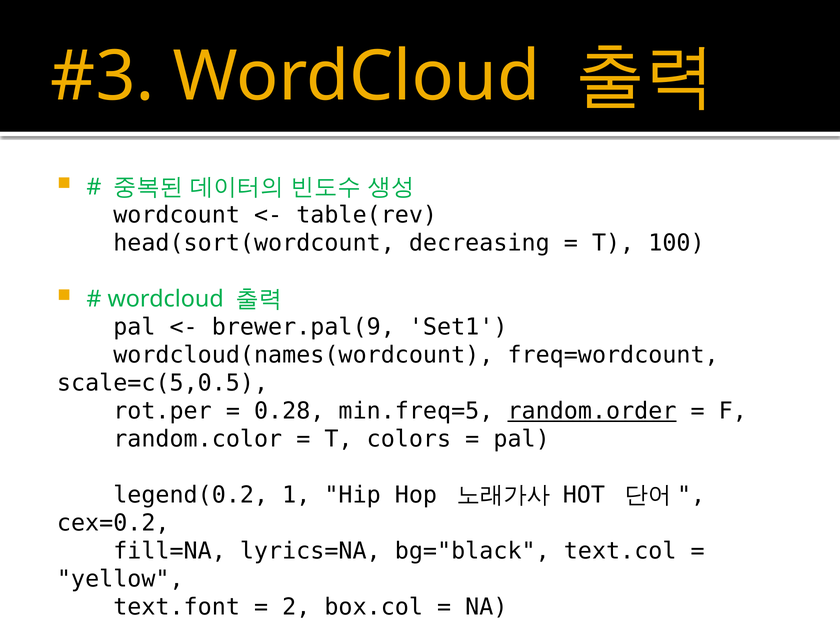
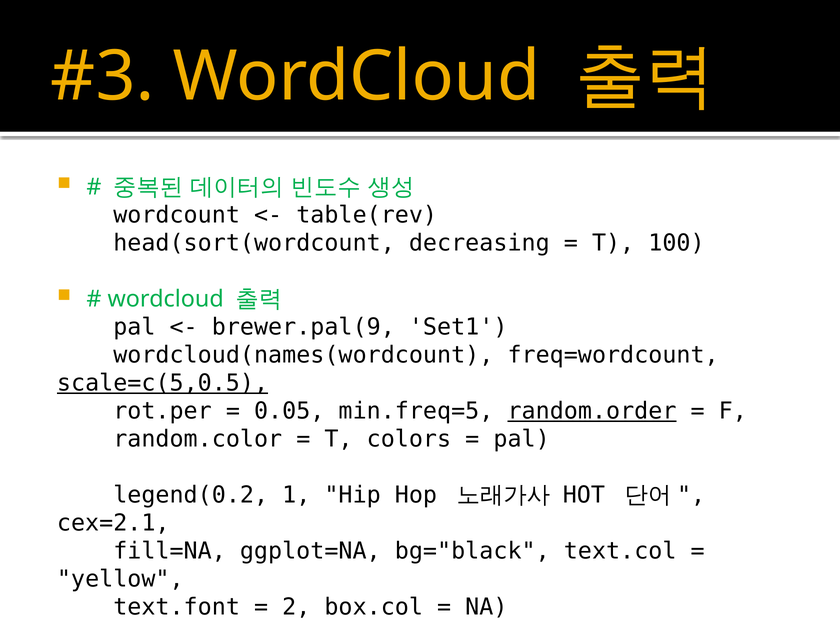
scale=c(5,0.5 underline: none -> present
0.28: 0.28 -> 0.05
cex=0.2: cex=0.2 -> cex=2.1
lyrics=NA: lyrics=NA -> ggplot=NA
